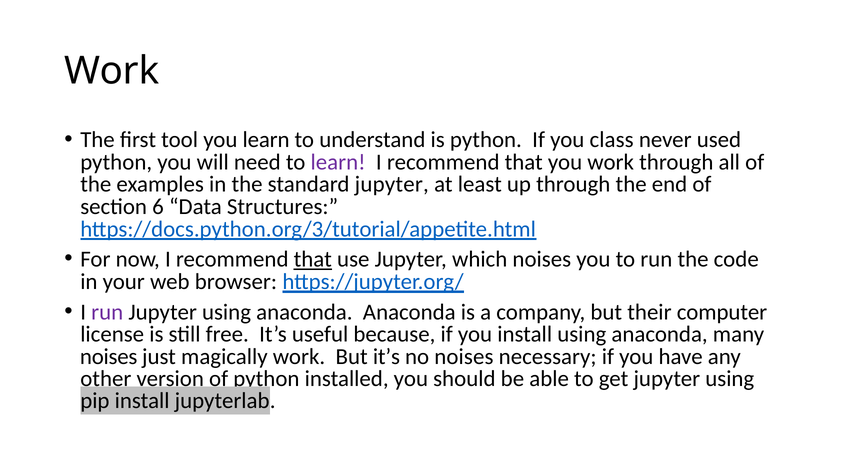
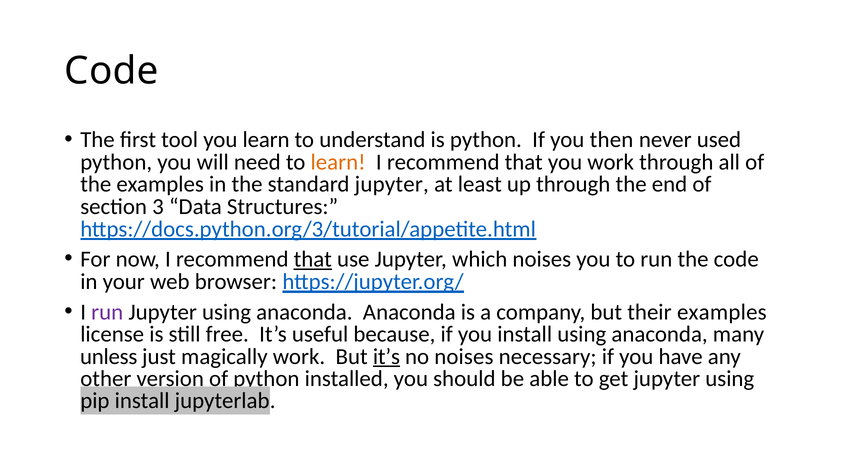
Work at (112, 71): Work -> Code
class: class -> then
learn at (338, 162) colour: purple -> orange
6: 6 -> 3
their computer: computer -> examples
noises at (109, 357): noises -> unless
it’s at (386, 357) underline: none -> present
